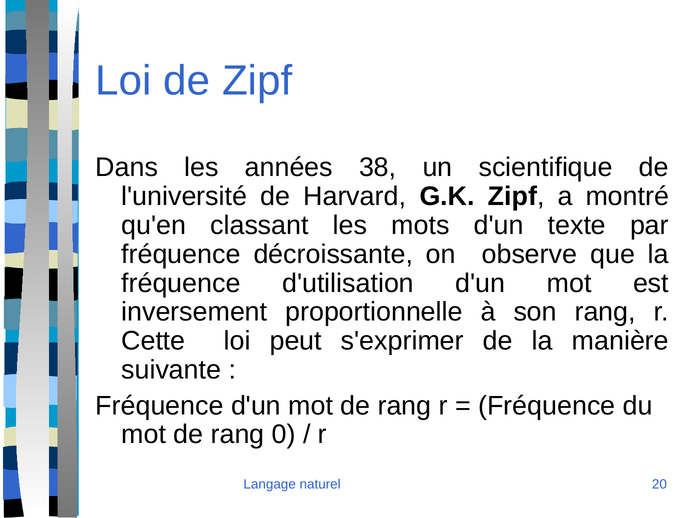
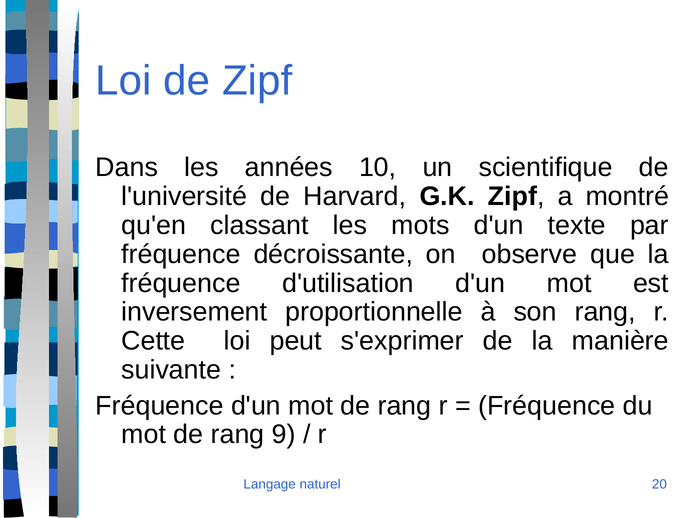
38: 38 -> 10
0: 0 -> 9
